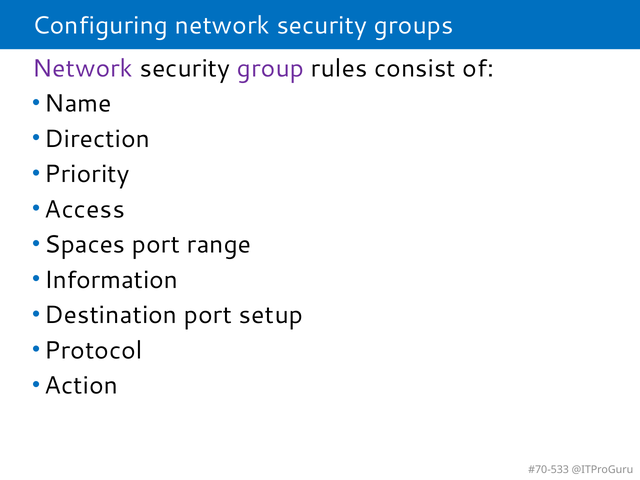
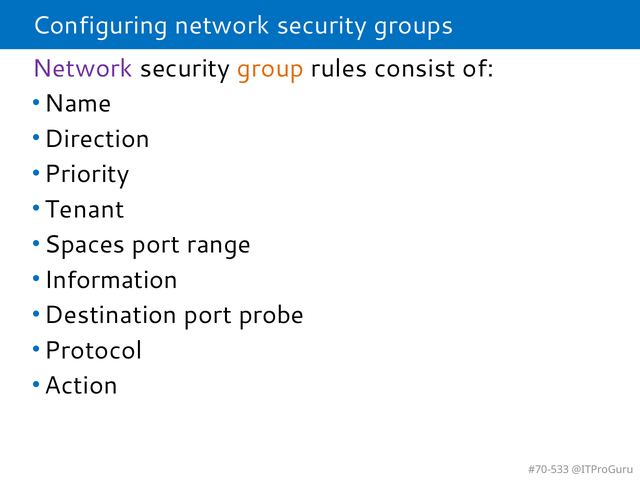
group colour: purple -> orange
Access: Access -> Tenant
setup: setup -> probe
